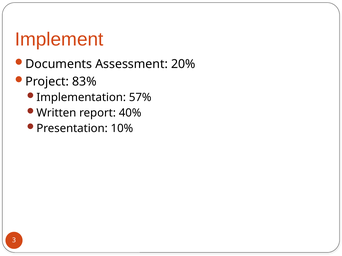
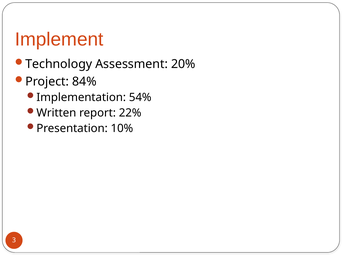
Documents: Documents -> Technology
83%: 83% -> 84%
57%: 57% -> 54%
40%: 40% -> 22%
